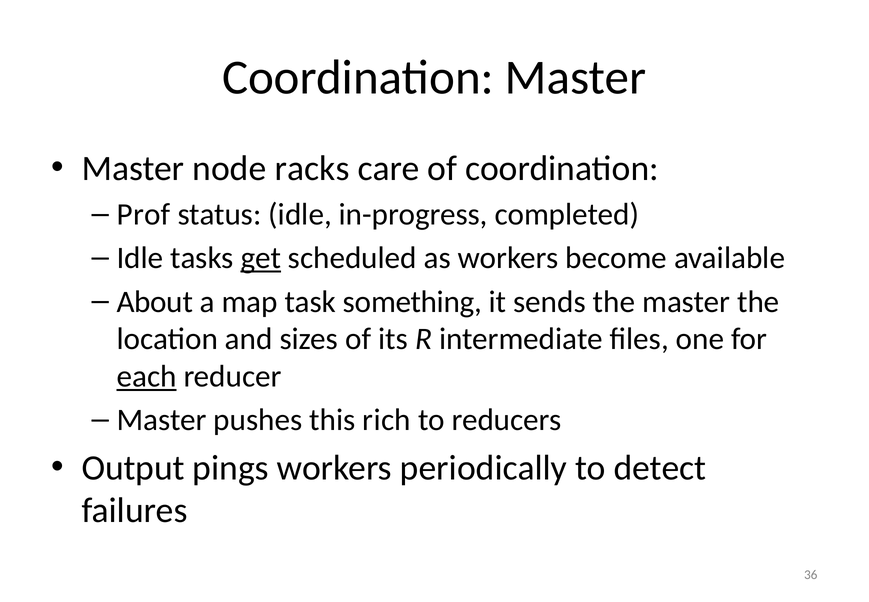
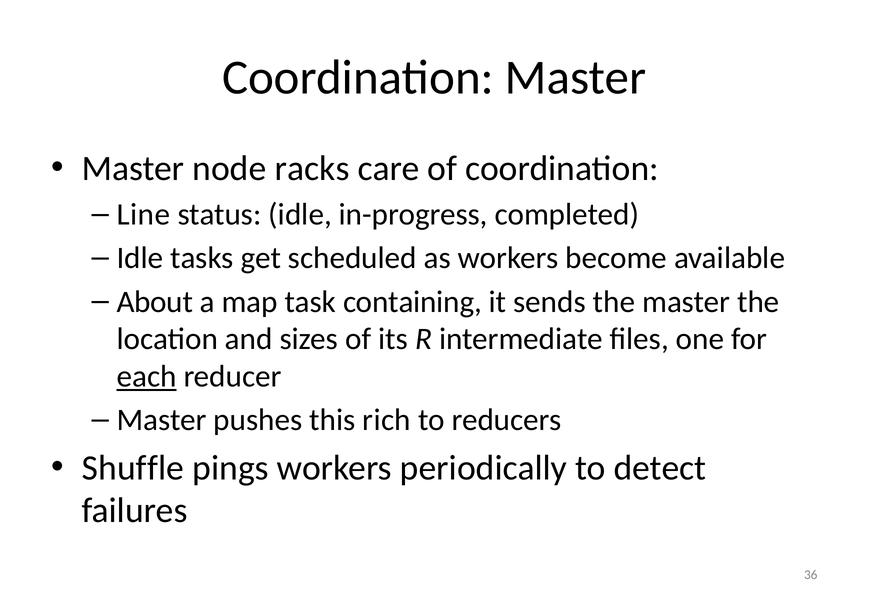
Prof: Prof -> Line
get underline: present -> none
something: something -> containing
Output: Output -> Shuffle
